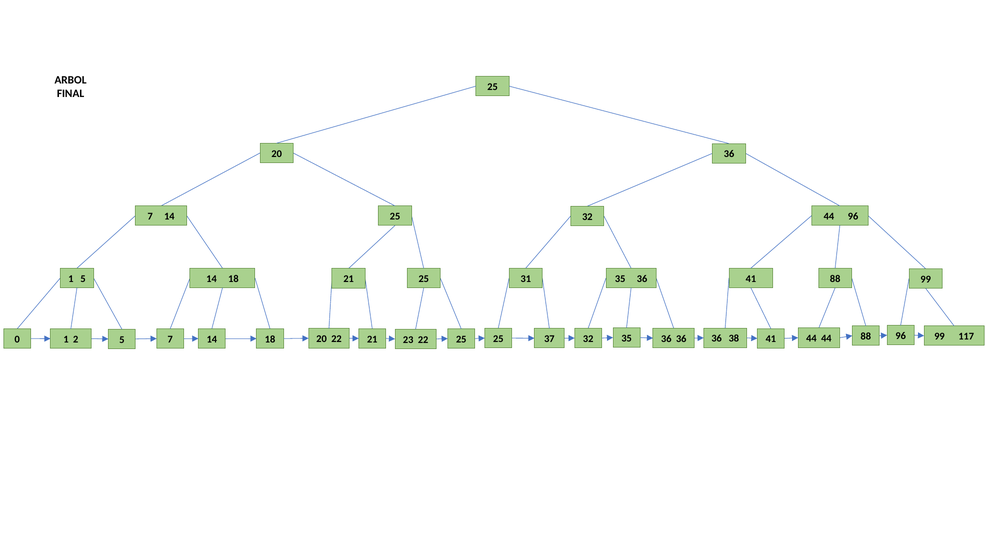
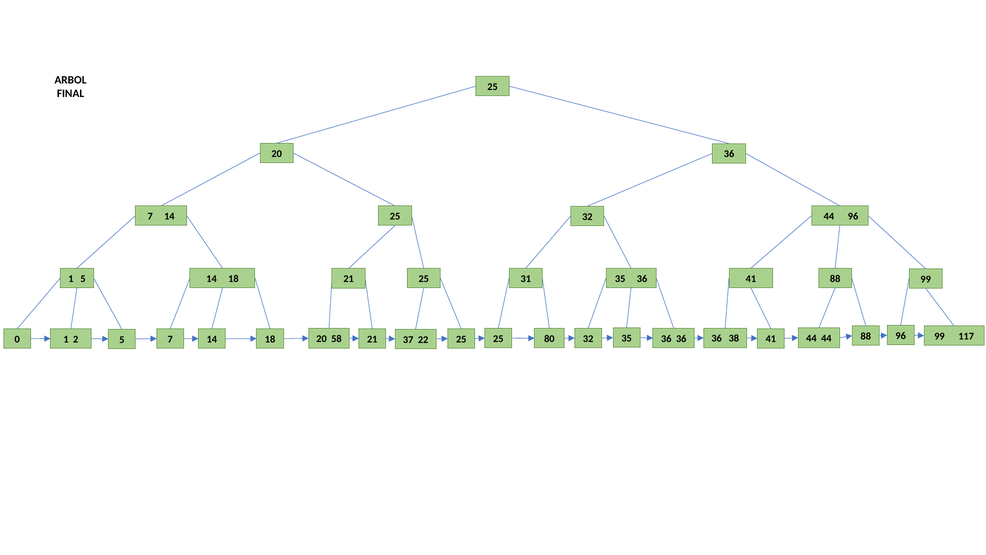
37: 37 -> 80
20 22: 22 -> 58
23: 23 -> 37
